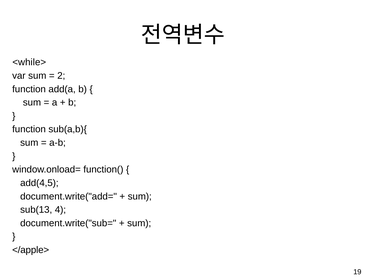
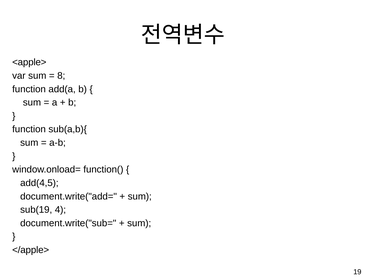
<while>: <while> -> <apple>
2: 2 -> 8
sub(13: sub(13 -> sub(19
